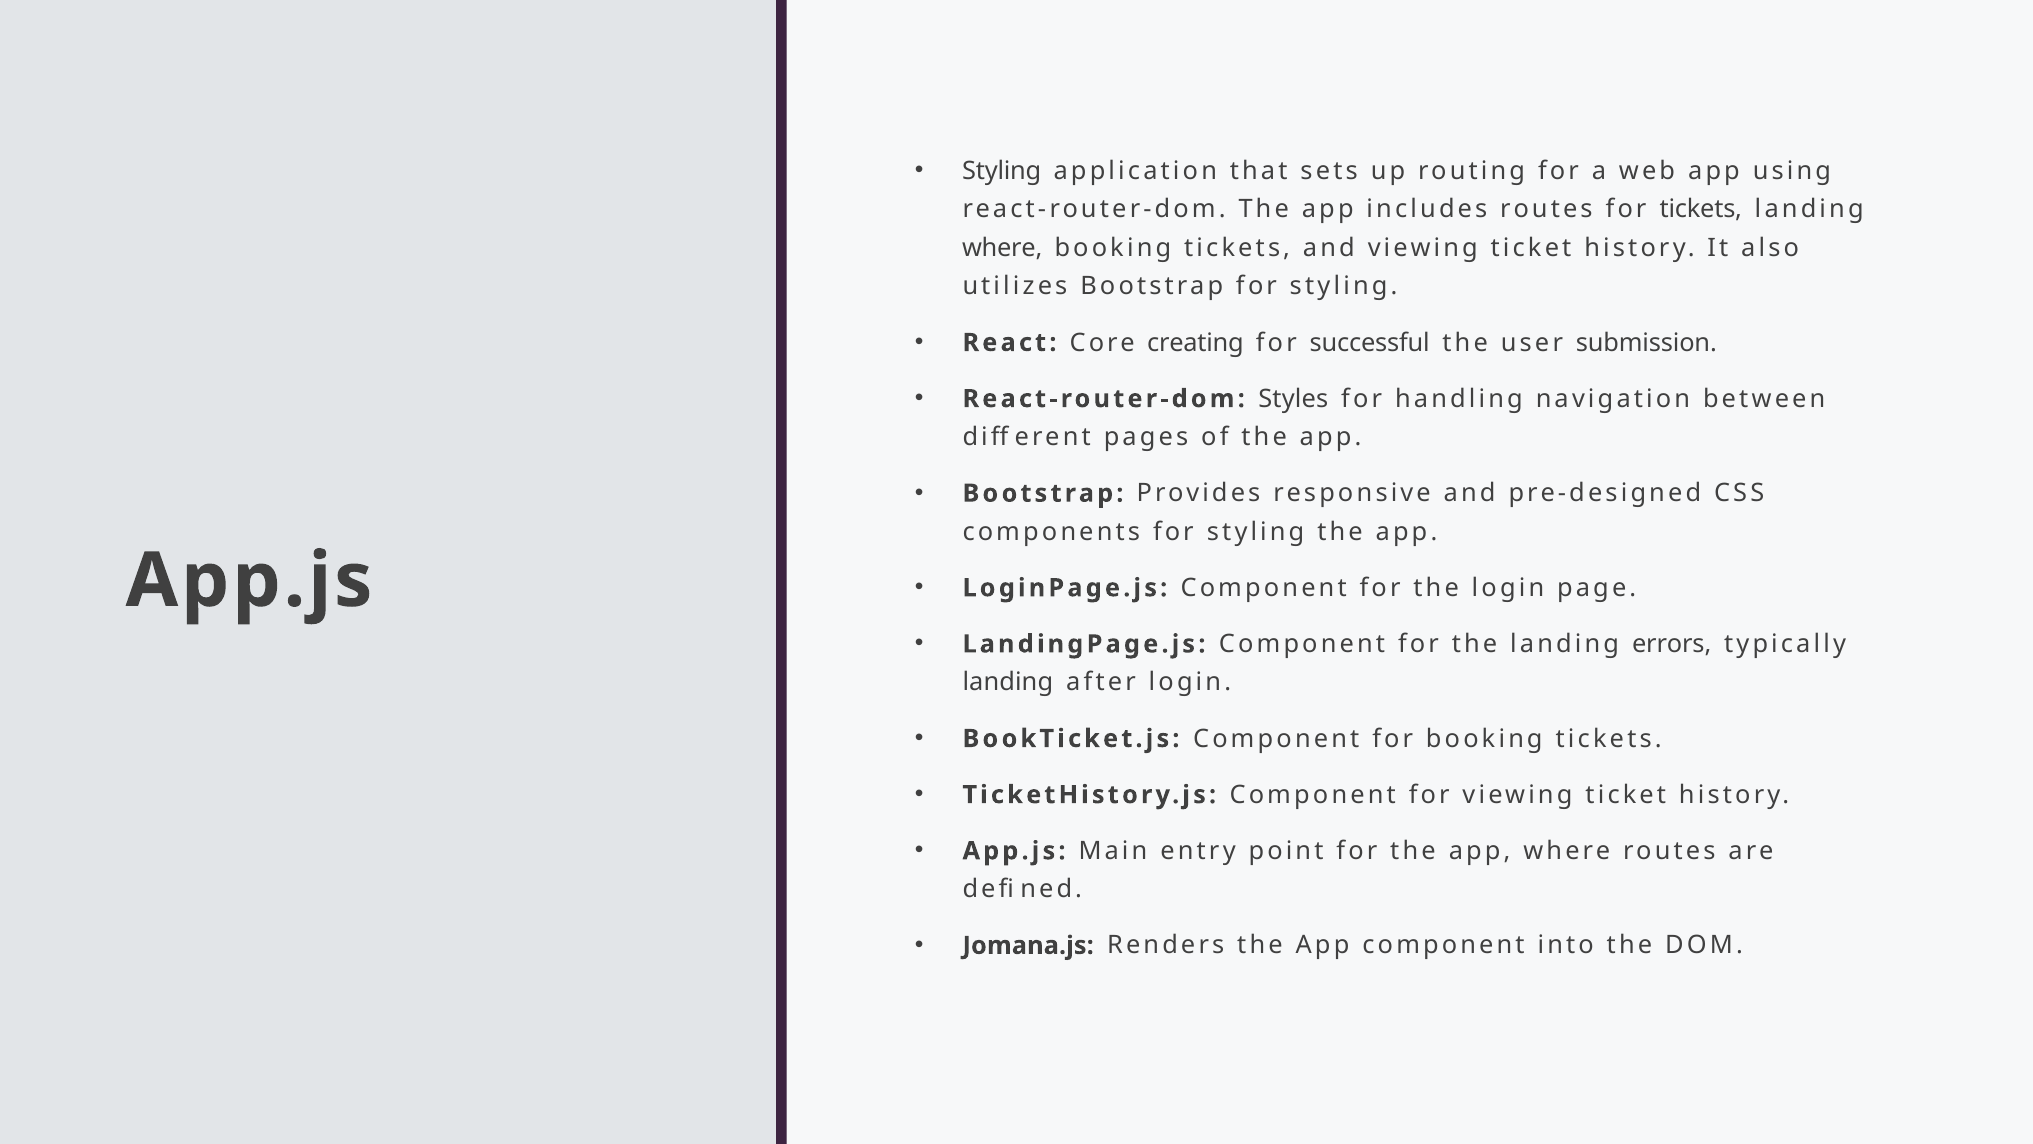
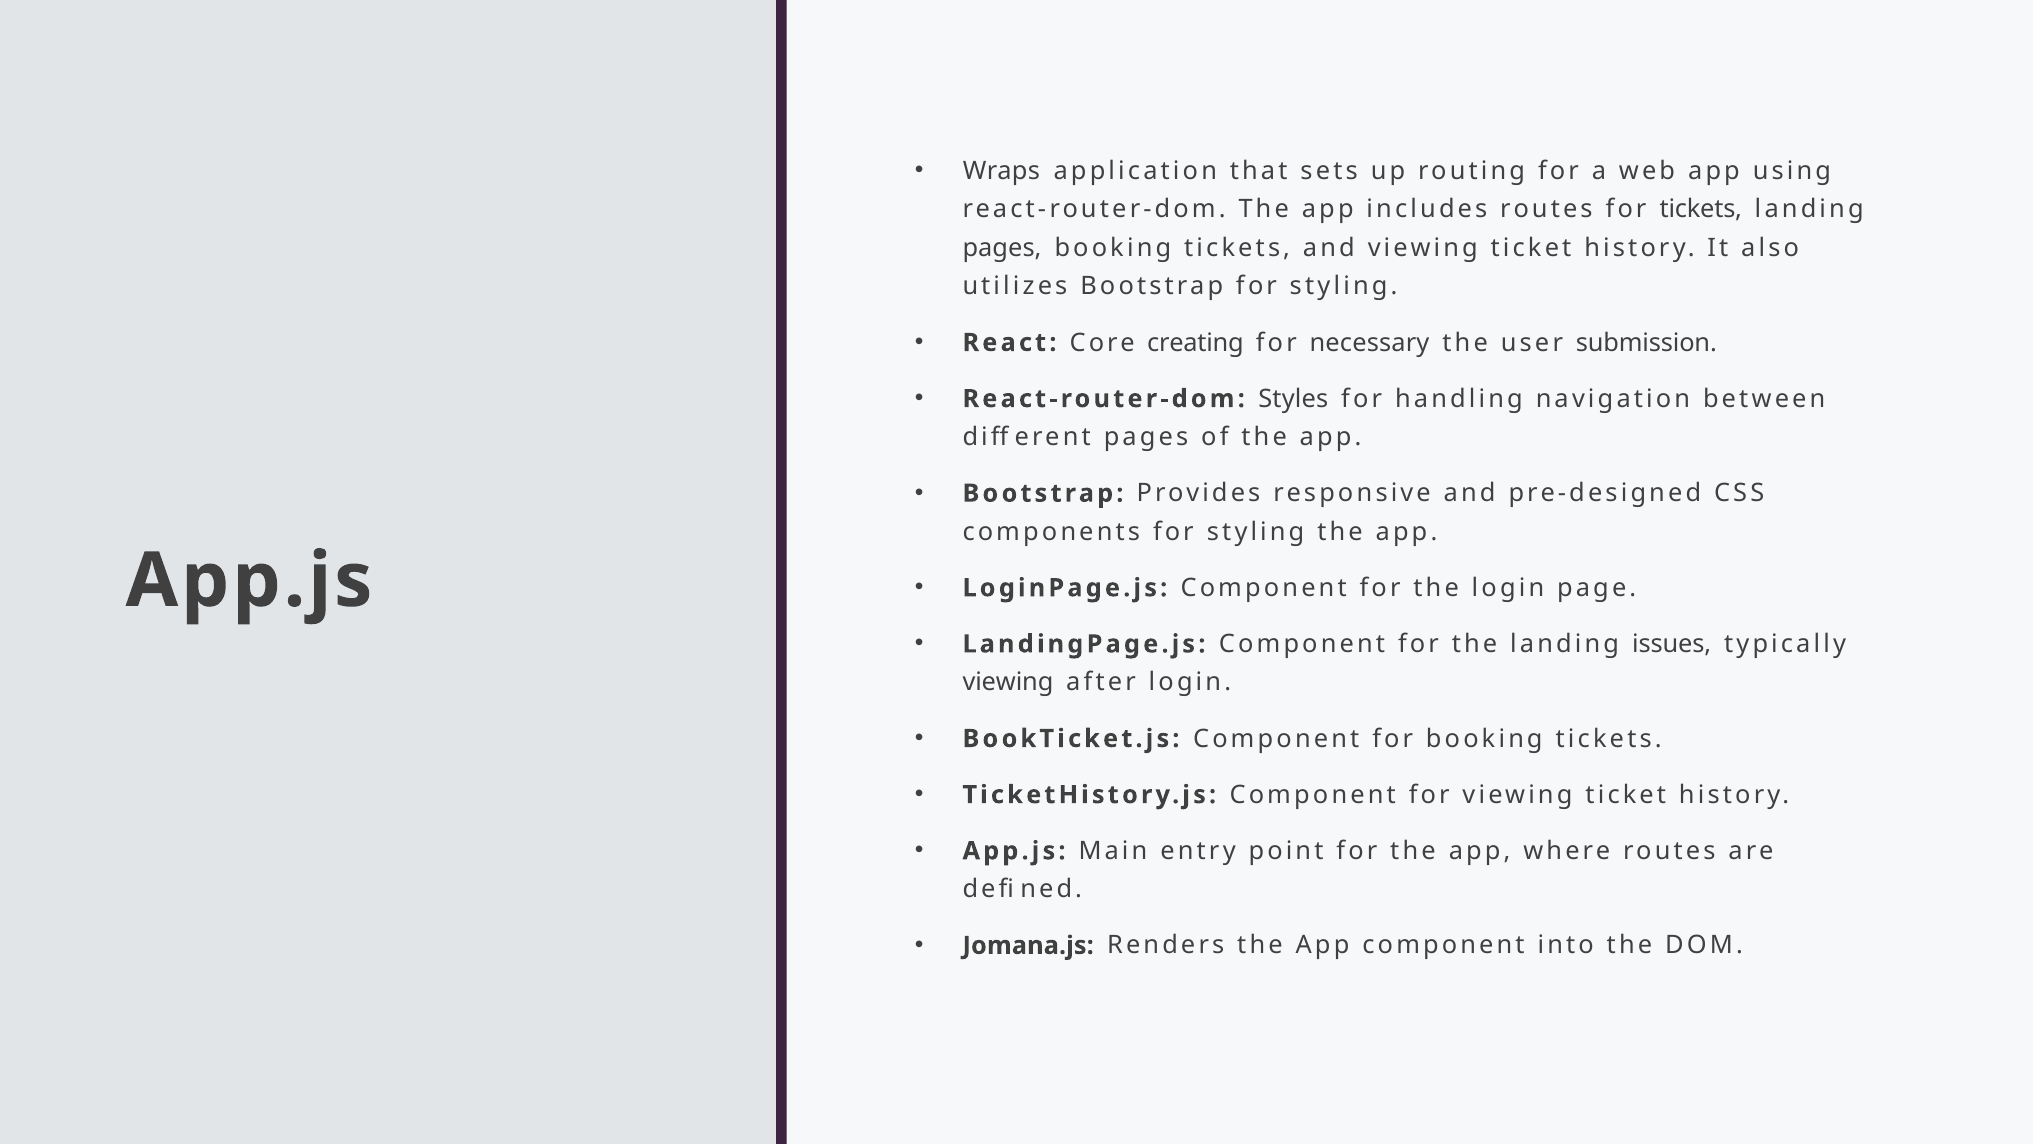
Styling at (1002, 171): Styling -> Wraps
where at (1002, 248): where -> pages
successful: successful -> necessary
errors: errors -> issues
landing at (1008, 682): landing -> viewing
